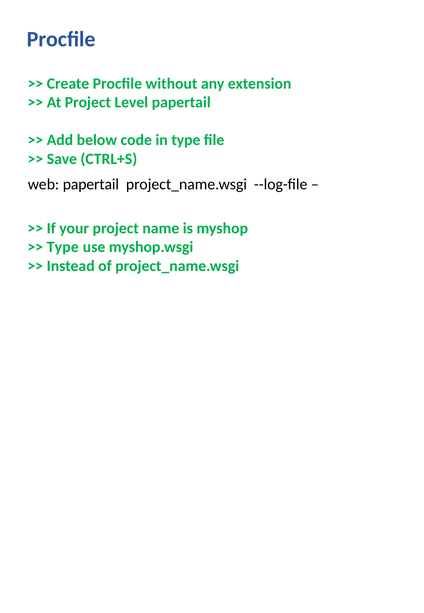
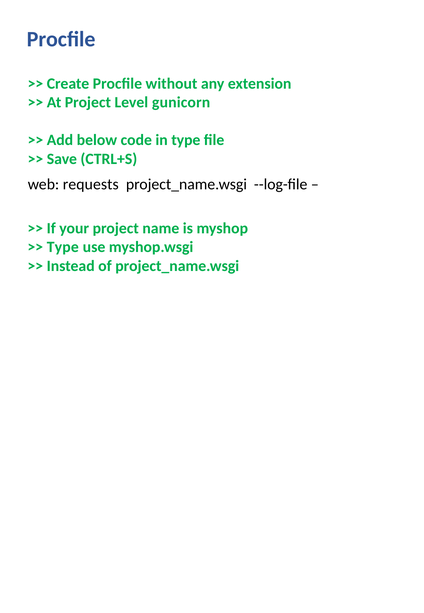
Level papertail: papertail -> gunicorn
web papertail: papertail -> requests
